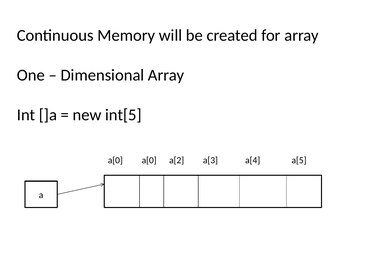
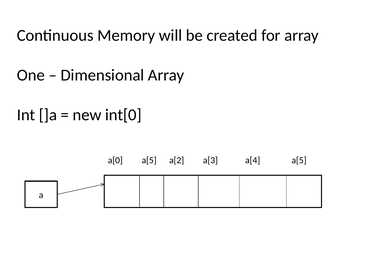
int[5: int[5 -> int[0
a[0 a[0: a[0 -> a[5
